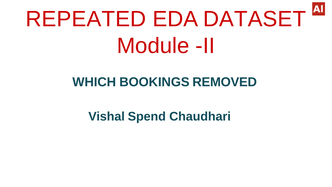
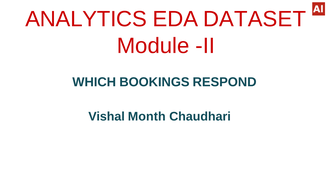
REPEATED: REPEATED -> ANALYTICS
REMOVED: REMOVED -> RESPOND
Spend: Spend -> Month
